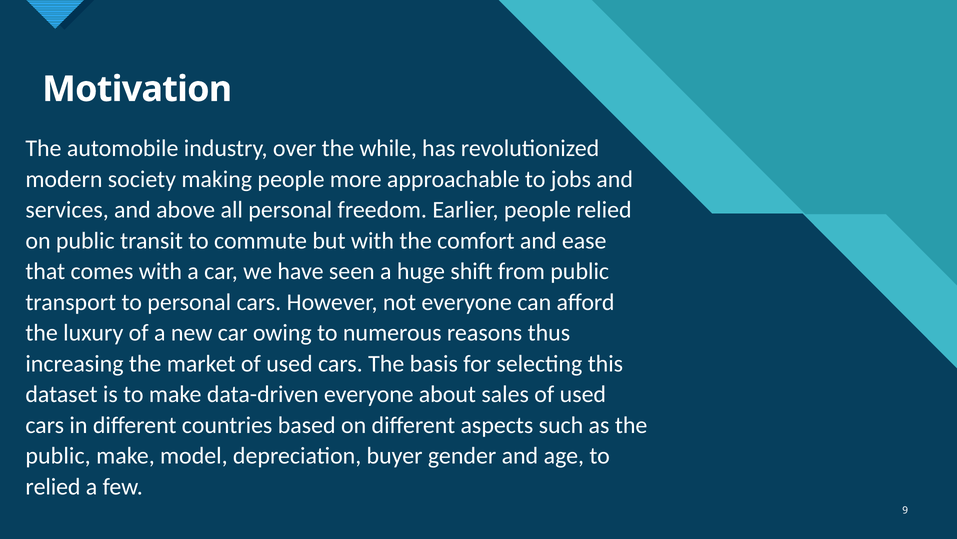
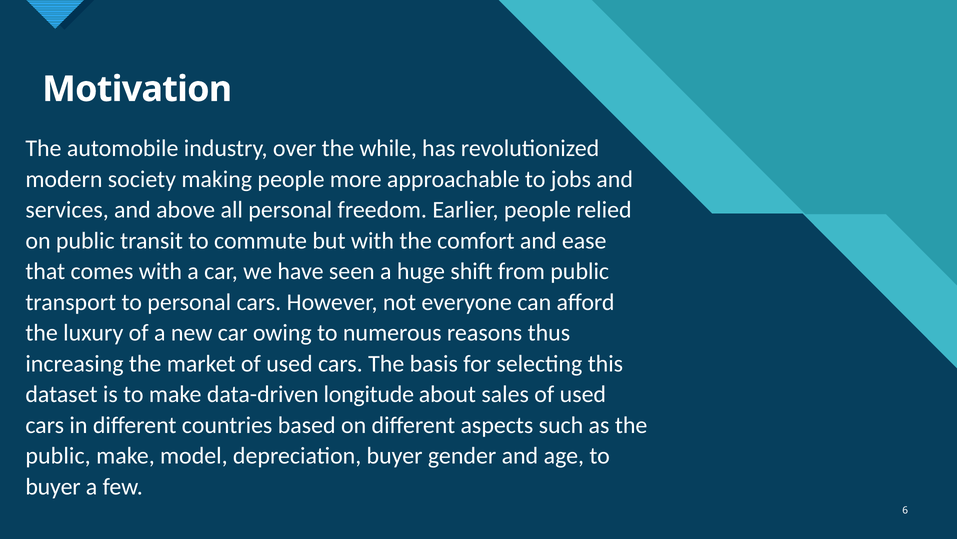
data-driven everyone: everyone -> longitude
relied at (53, 486): relied -> buyer
9: 9 -> 6
